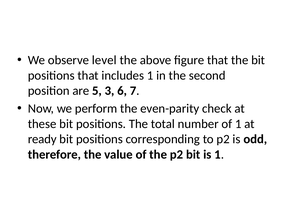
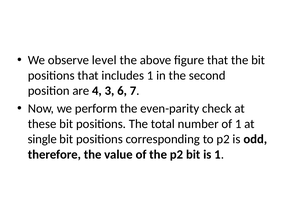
5: 5 -> 4
ready: ready -> single
